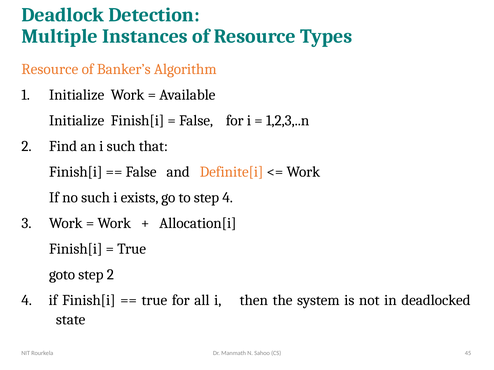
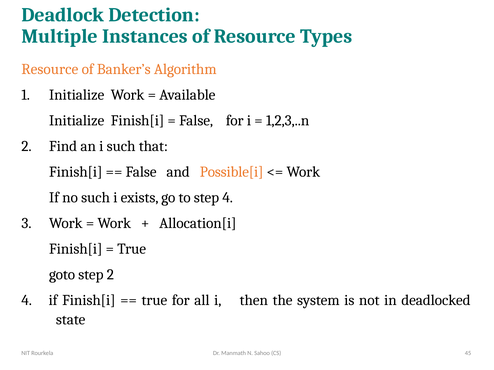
Definite[i: Definite[i -> Possible[i
